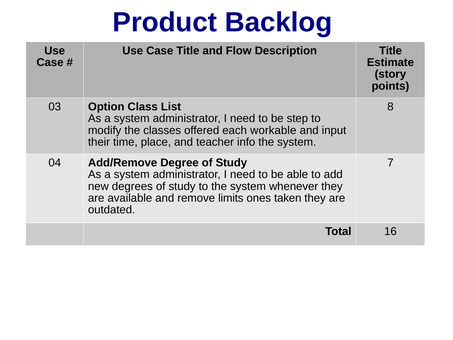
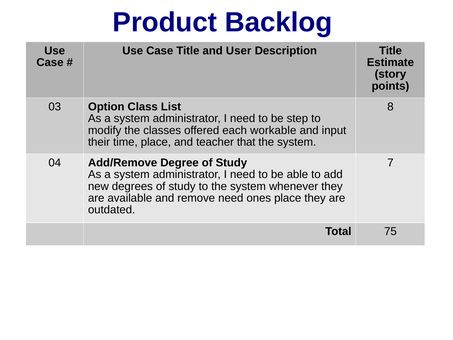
Flow: Flow -> User
info: info -> that
remove limits: limits -> need
ones taken: taken -> place
16: 16 -> 75
